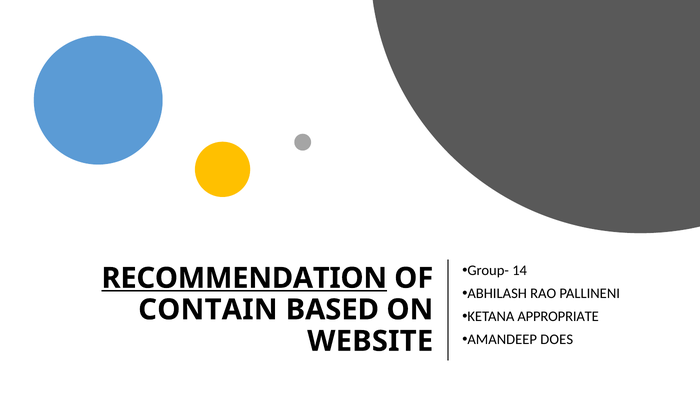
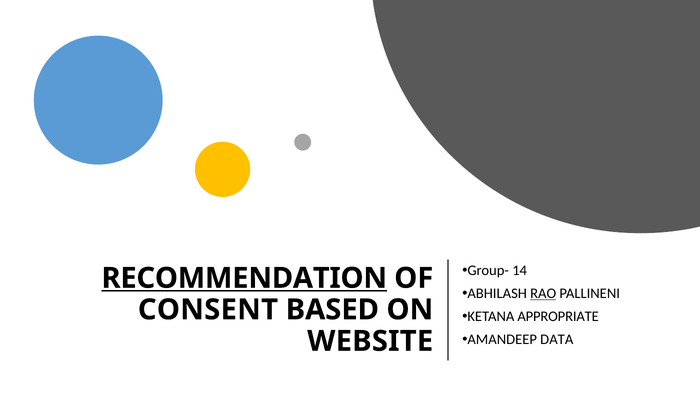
RAO underline: none -> present
CONTAIN: CONTAIN -> CONSENT
DOES: DOES -> DATA
